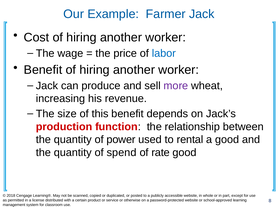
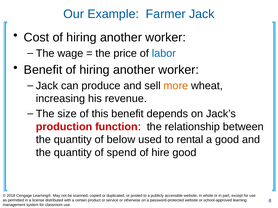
more colour: purple -> orange
power: power -> below
rate: rate -> hire
